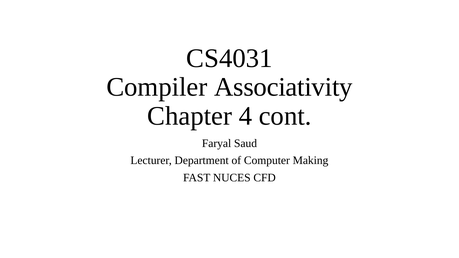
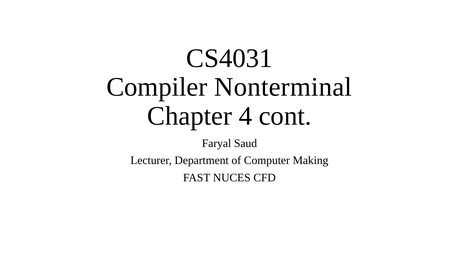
Associativity: Associativity -> Nonterminal
